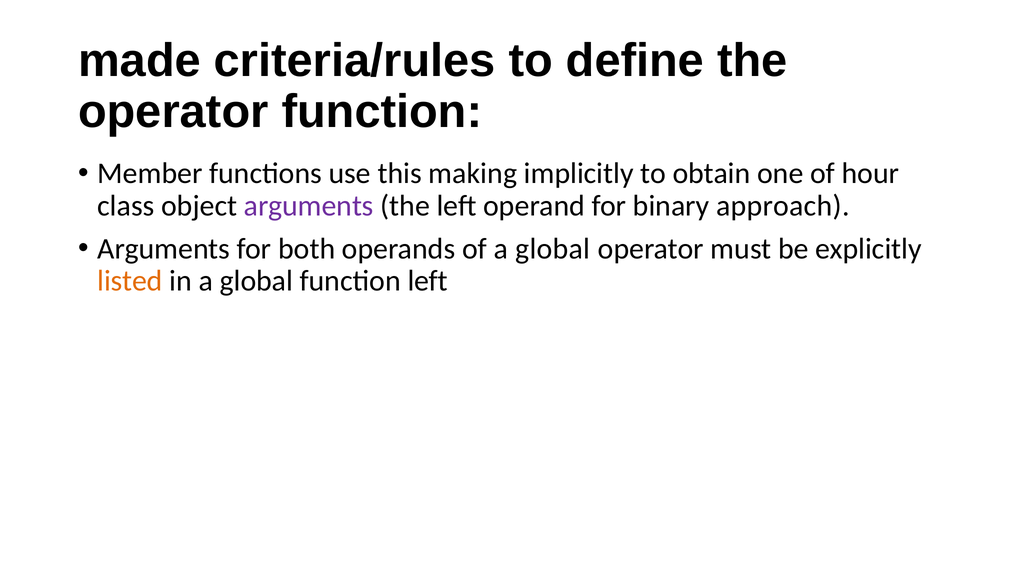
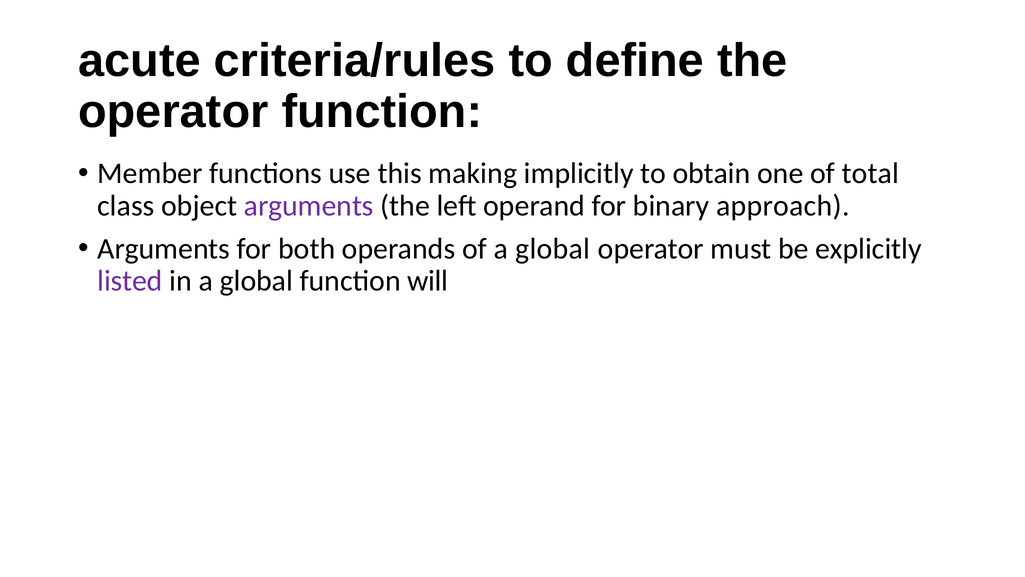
made: made -> acute
hour: hour -> total
listed colour: orange -> purple
function left: left -> will
